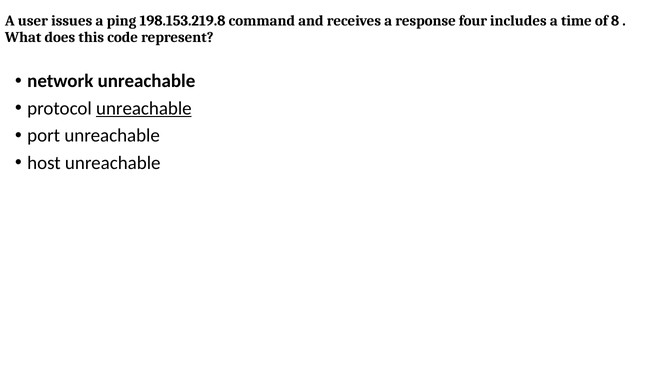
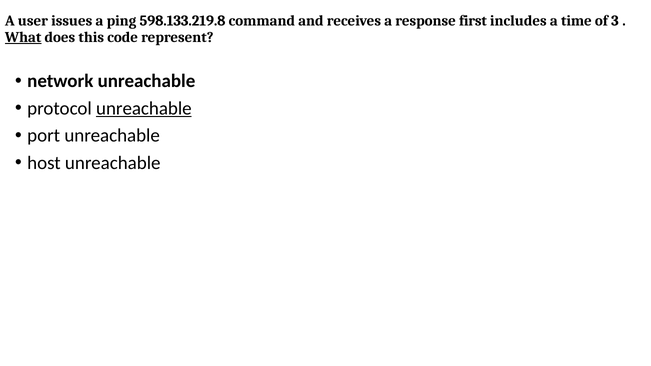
198.153.219.8: 198.153.219.8 -> 598.133.219.8
four: four -> first
8: 8 -> 3
What underline: none -> present
